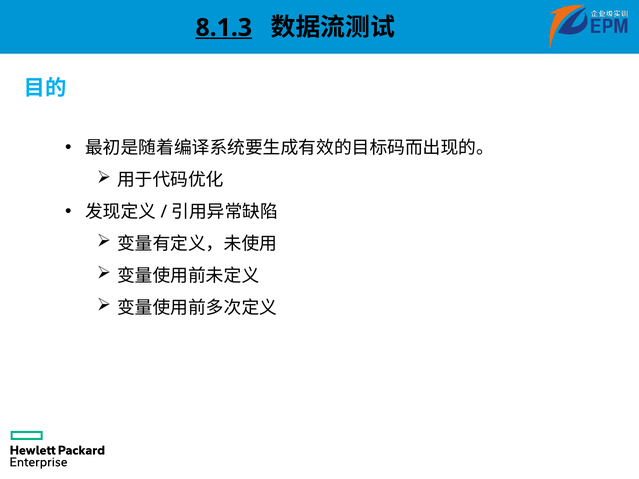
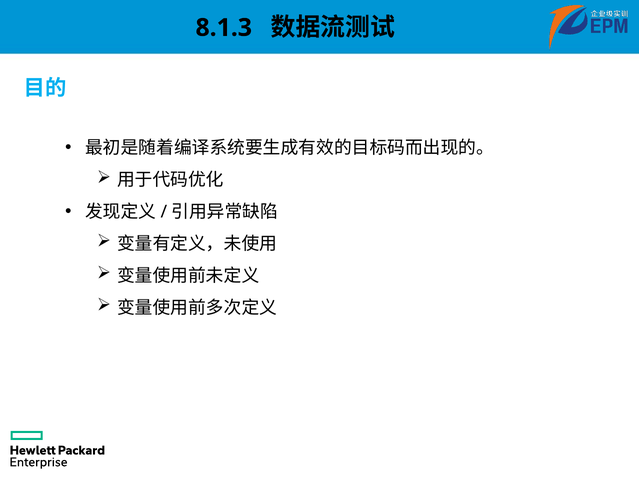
8.1.3 underline: present -> none
